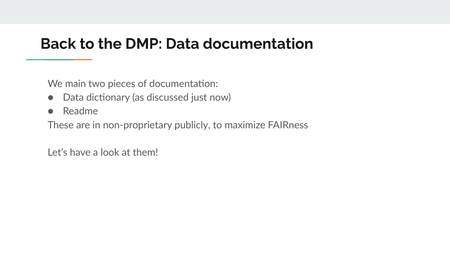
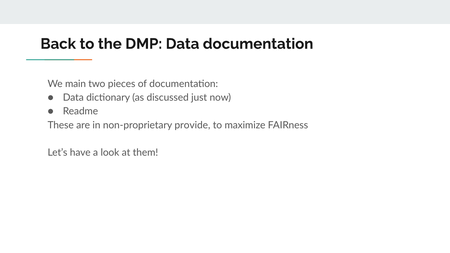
publicly: publicly -> provide
